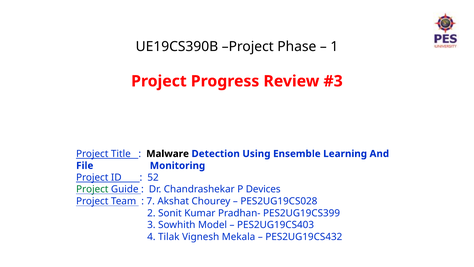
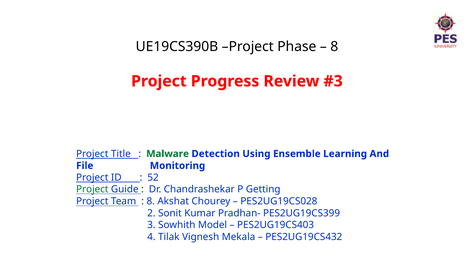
1 at (334, 47): 1 -> 8
Malware colour: black -> green
Devices: Devices -> Getting
7 at (151, 201): 7 -> 8
